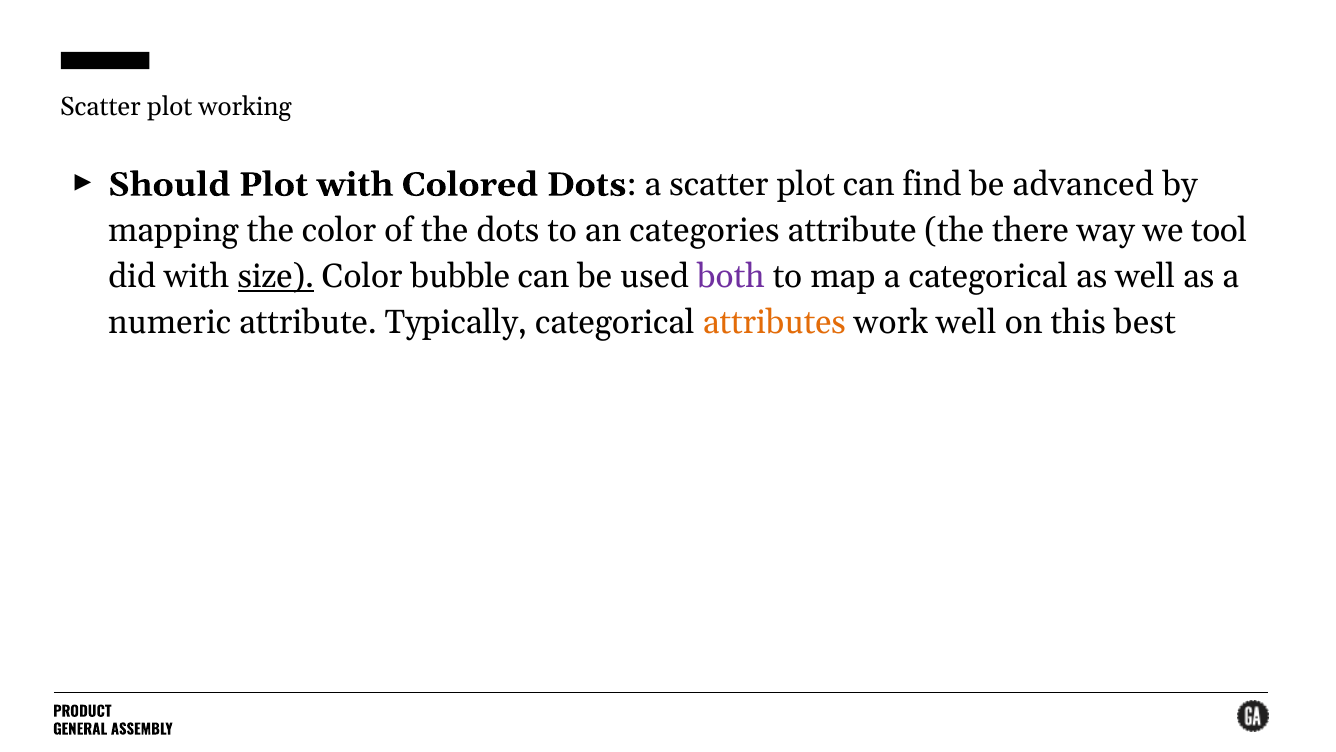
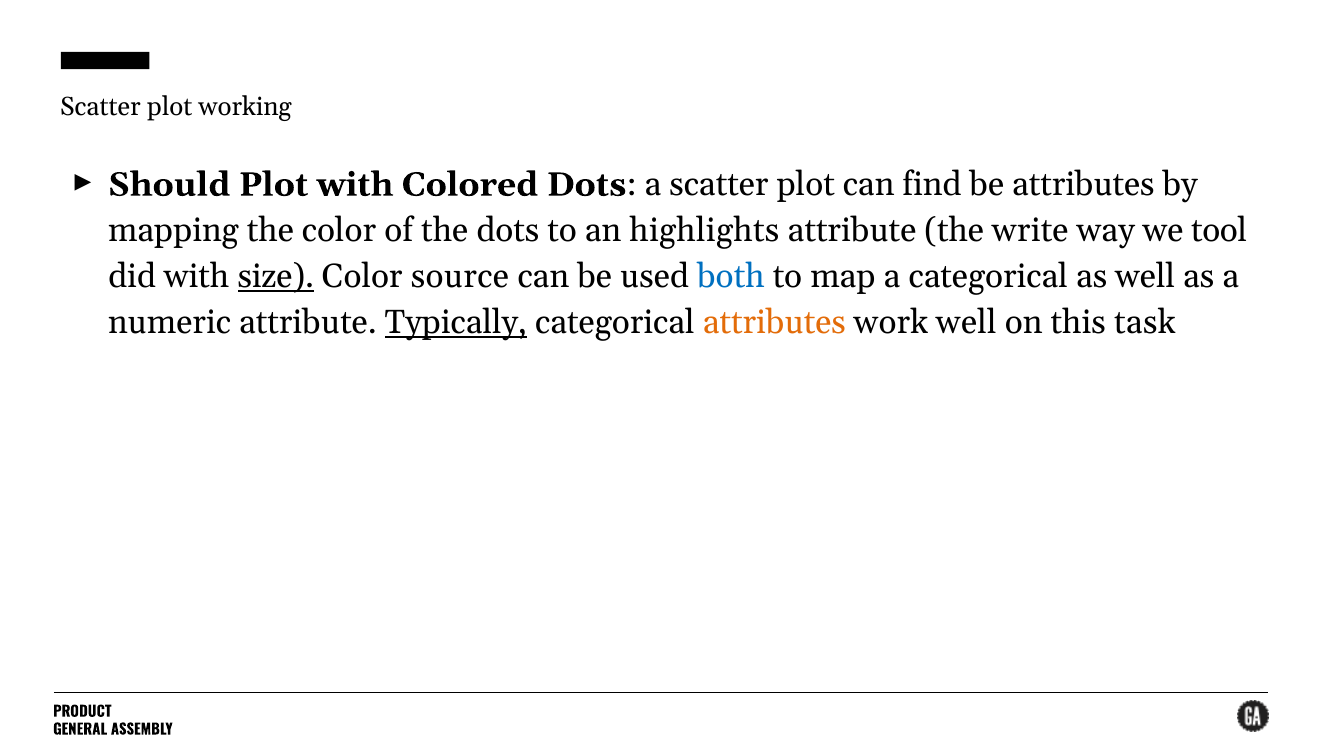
be advanced: advanced -> attributes
categories: categories -> highlights
there: there -> write
bubble: bubble -> source
both colour: purple -> blue
Typically underline: none -> present
best: best -> task
